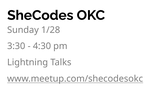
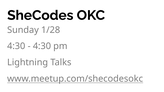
3:30 at (16, 46): 3:30 -> 4:30
